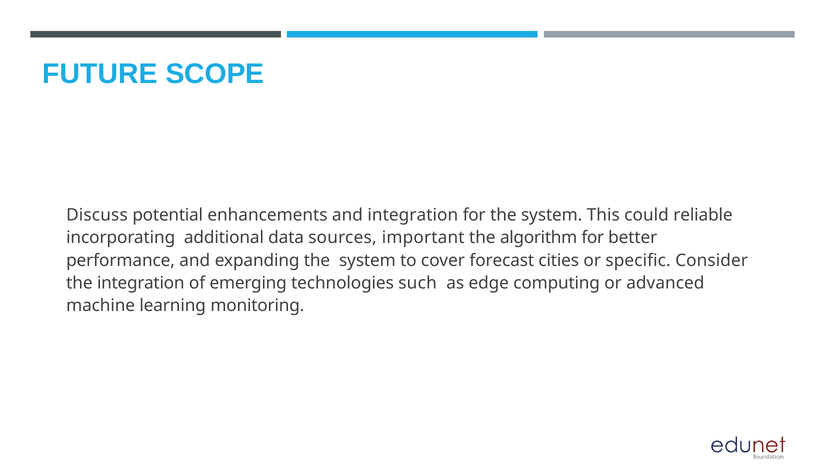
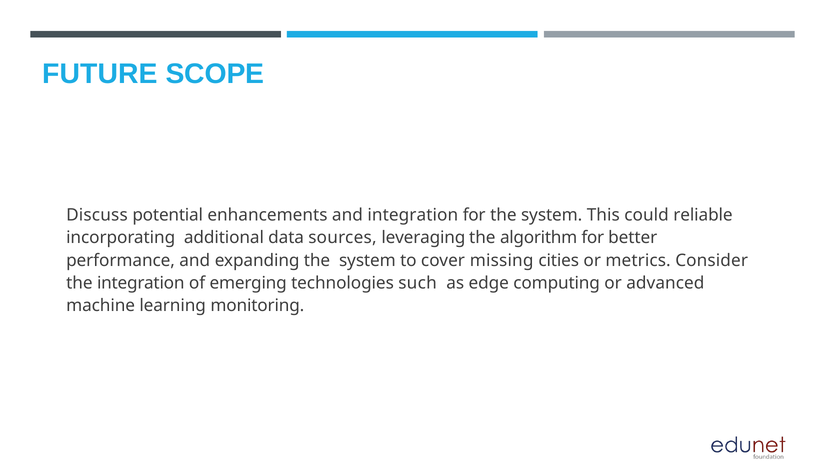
important: important -> leveraging
forecast: forecast -> missing
specific: specific -> metrics
